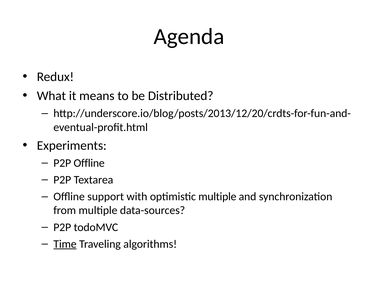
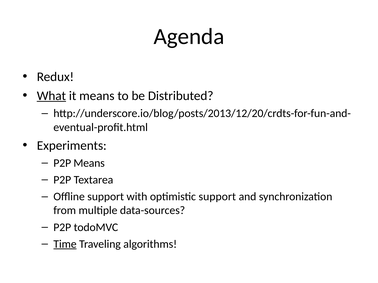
What underline: none -> present
P2P Offline: Offline -> Means
optimistic multiple: multiple -> support
